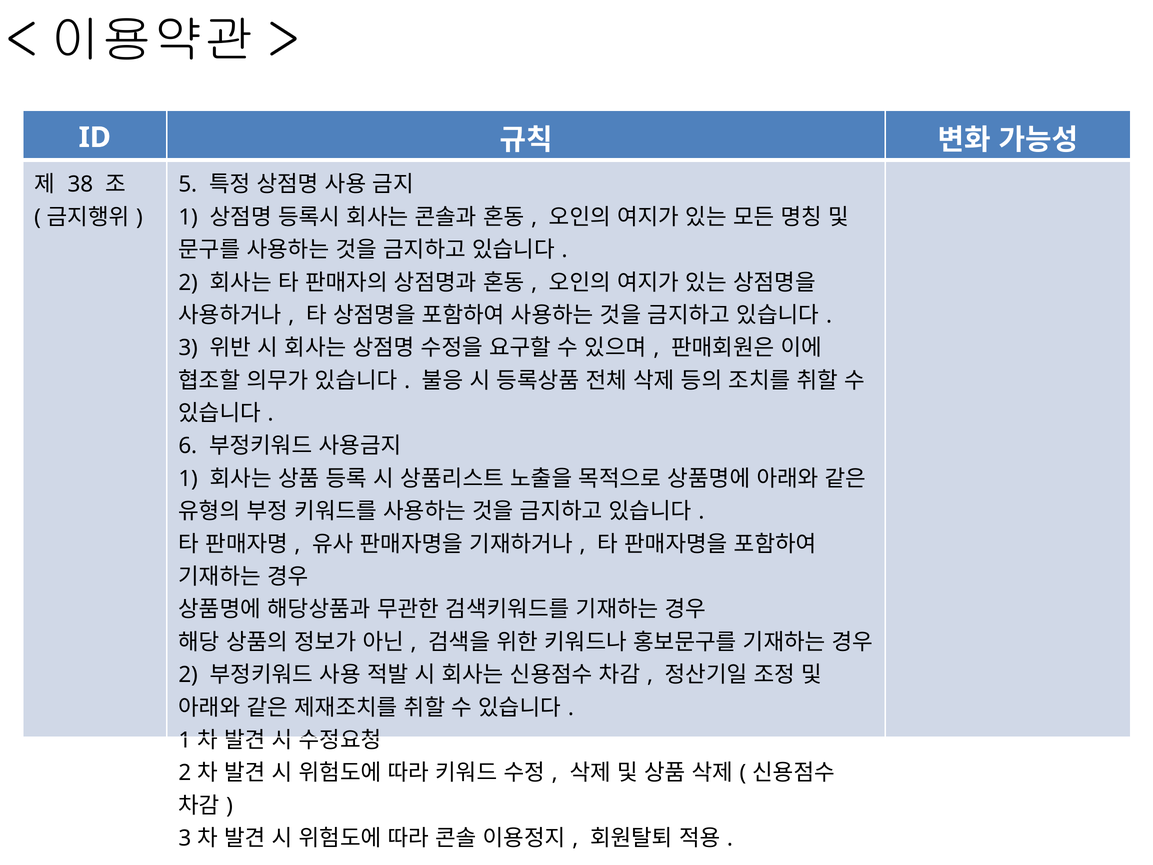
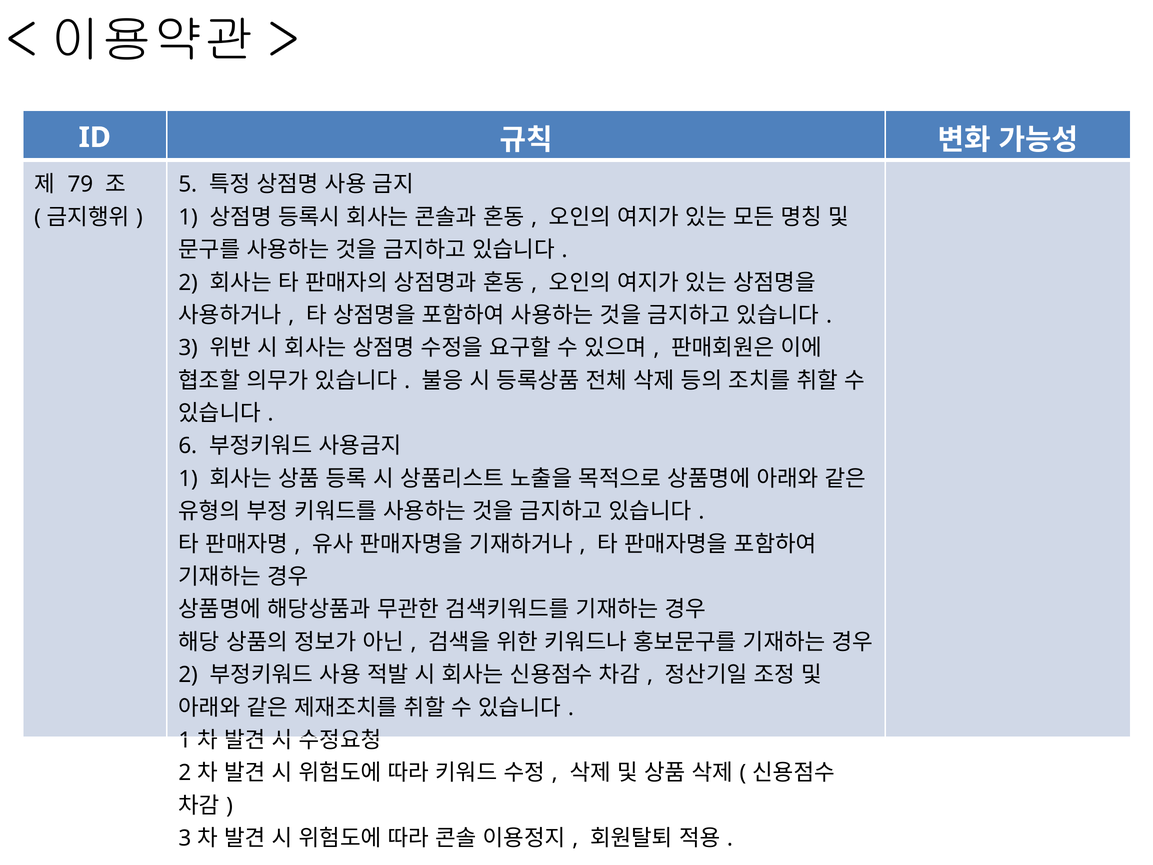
38: 38 -> 79
